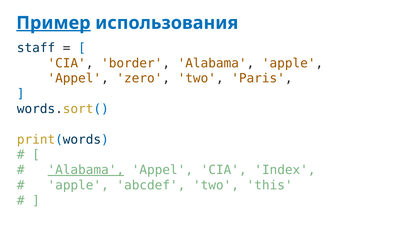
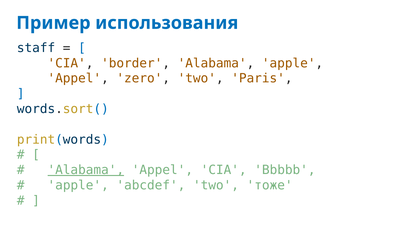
Пример underline: present -> none
Index: Index -> Bbbbb
this: this -> тоже
